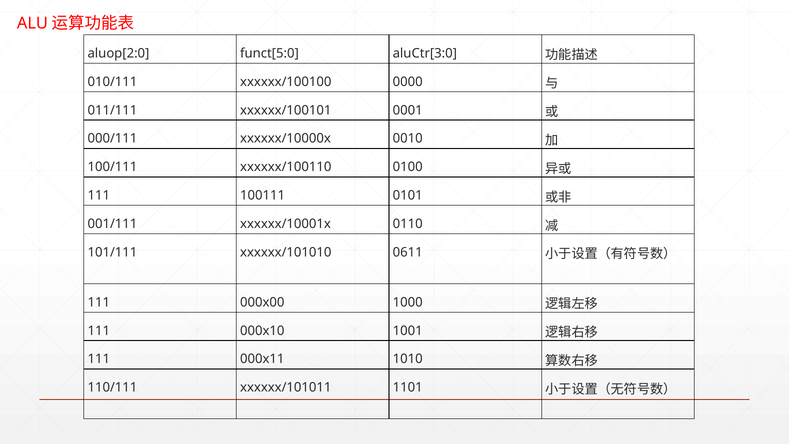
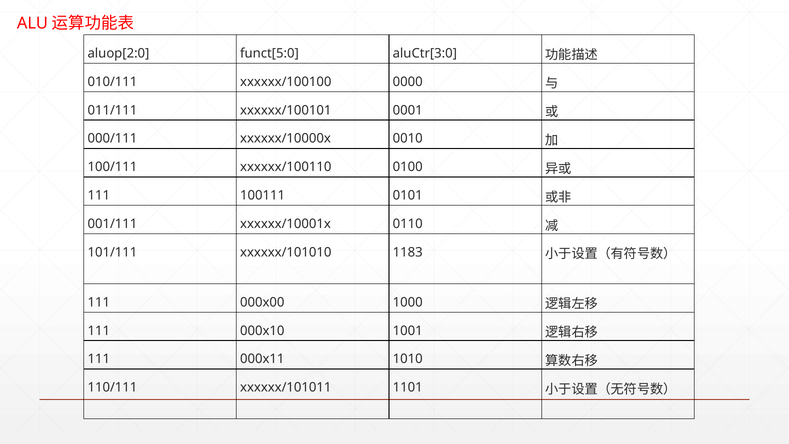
0611: 0611 -> 1183
